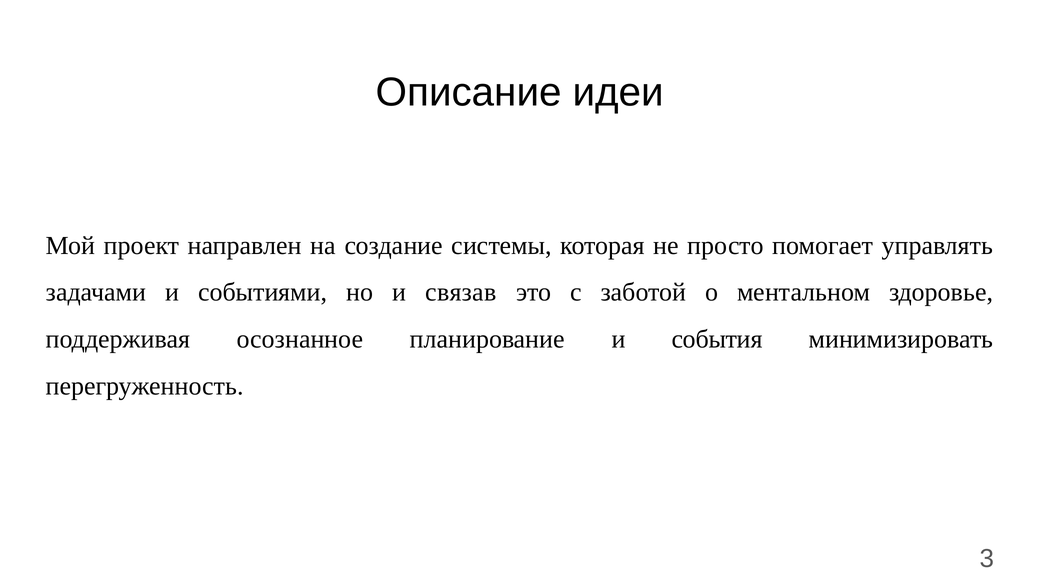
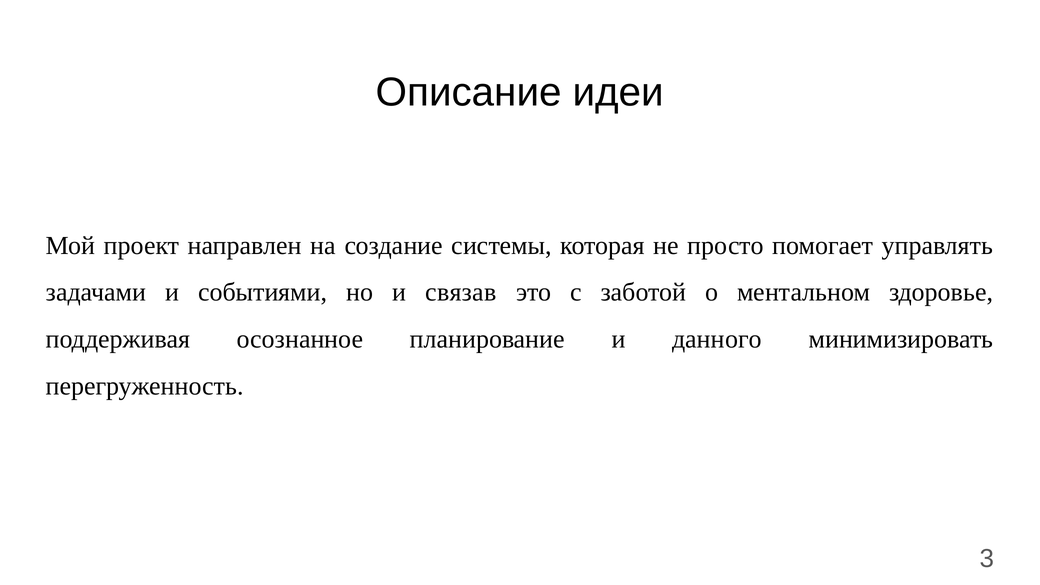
события: события -> данного
